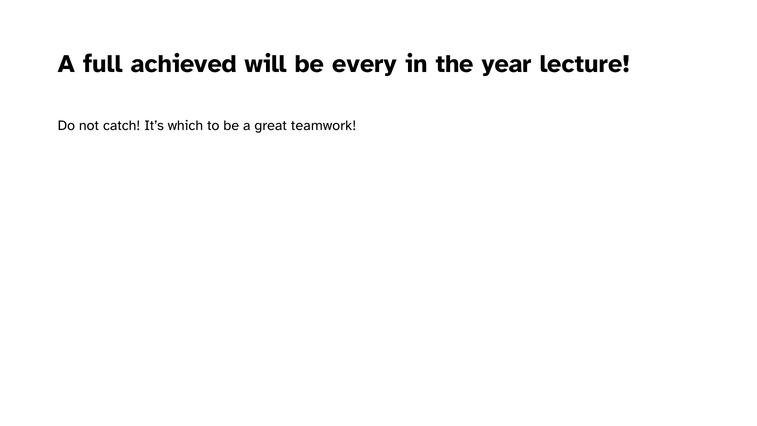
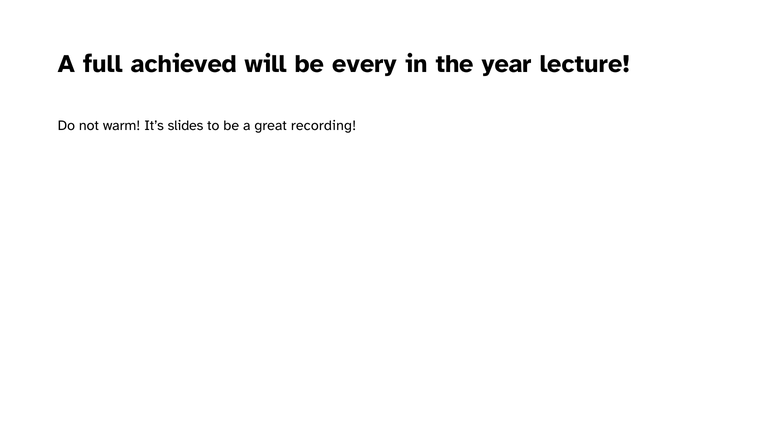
catch: catch -> warm
which: which -> slides
teamwork: teamwork -> recording
